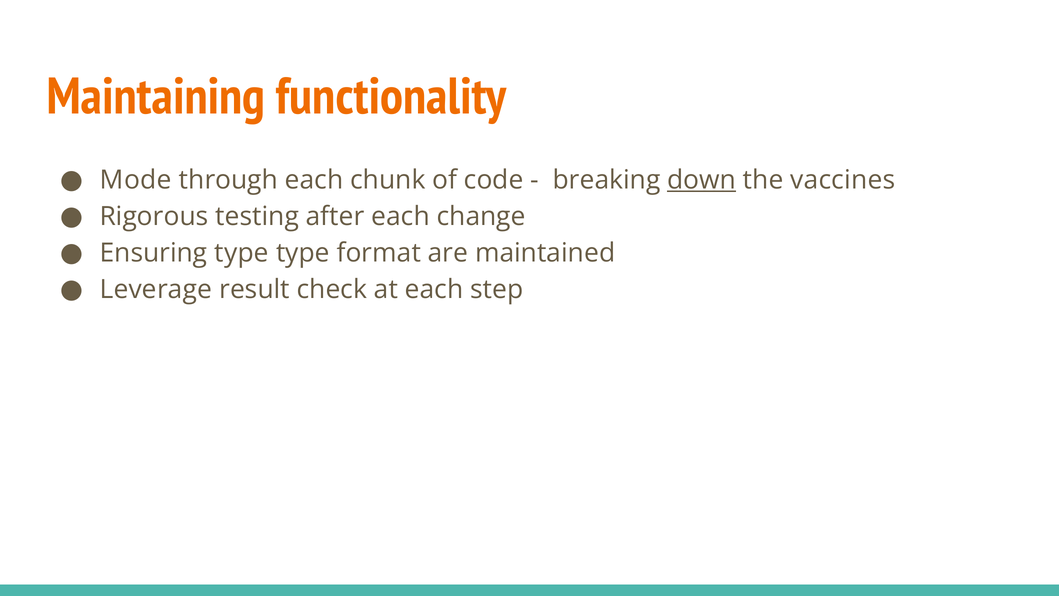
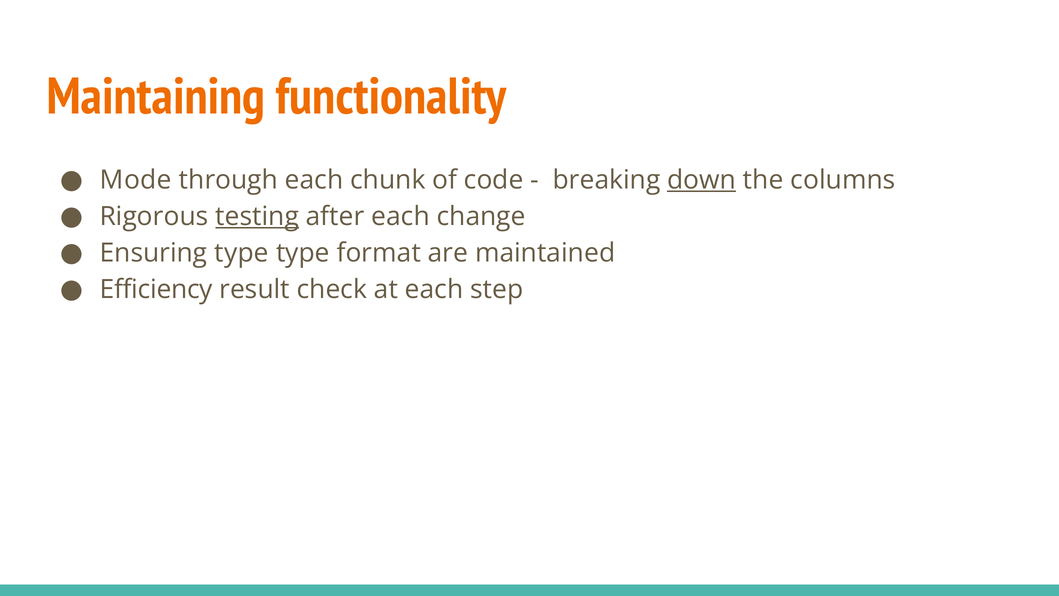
vaccines: vaccines -> columns
testing underline: none -> present
Leverage: Leverage -> Efficiency
